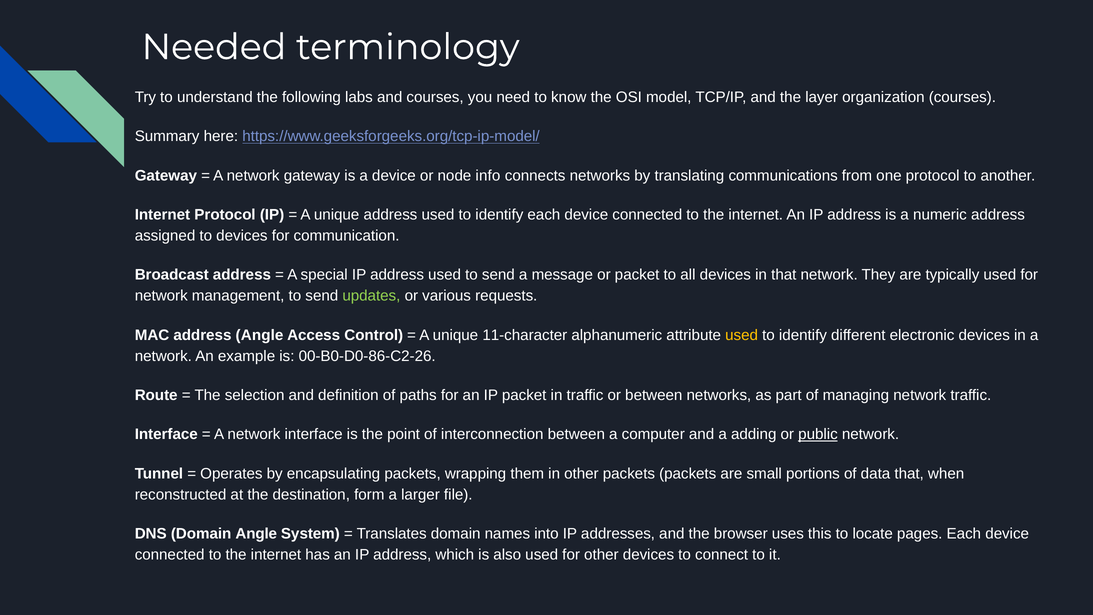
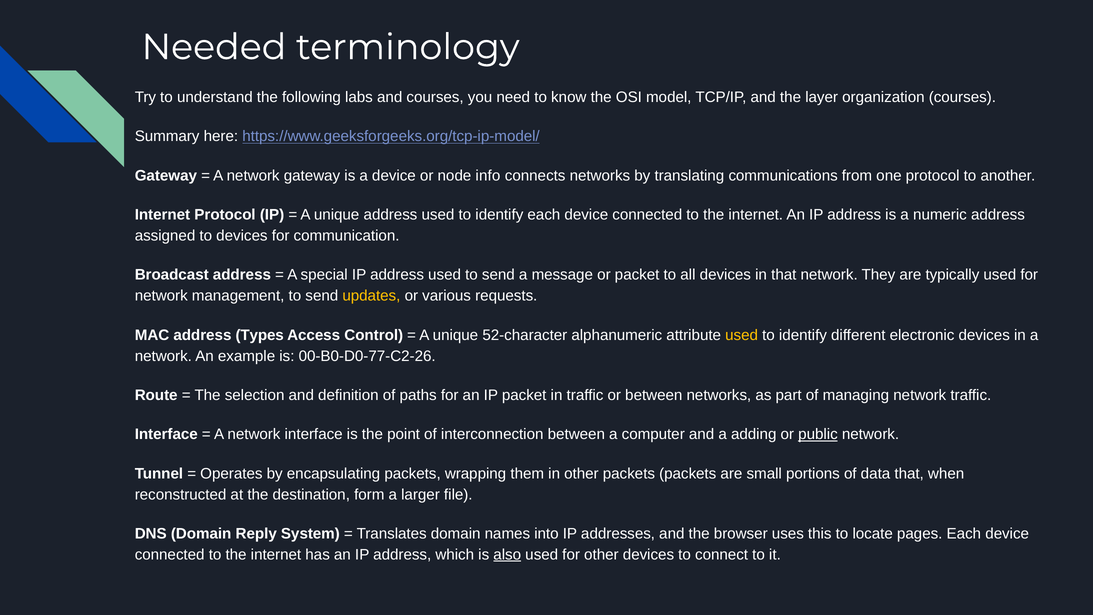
updates colour: light green -> yellow
address Angle: Angle -> Types
11-character: 11-character -> 52-character
00-B0-D0-86-C2-26: 00-B0-D0-86-C2-26 -> 00-B0-D0-77-C2-26
Domain Angle: Angle -> Reply
also underline: none -> present
